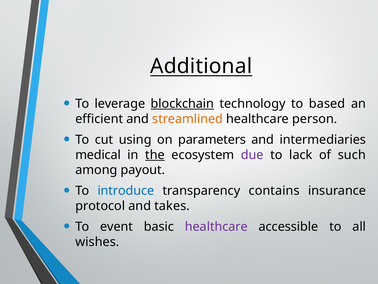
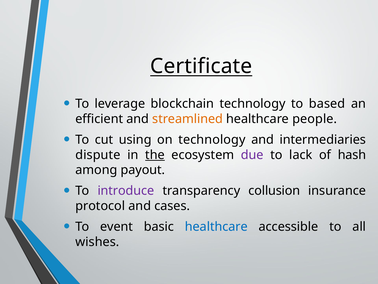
Additional: Additional -> Certificate
blockchain underline: present -> none
person: person -> people
on parameters: parameters -> technology
medical: medical -> dispute
such: such -> hash
introduce colour: blue -> purple
contains: contains -> collusion
takes: takes -> cases
healthcare at (216, 226) colour: purple -> blue
